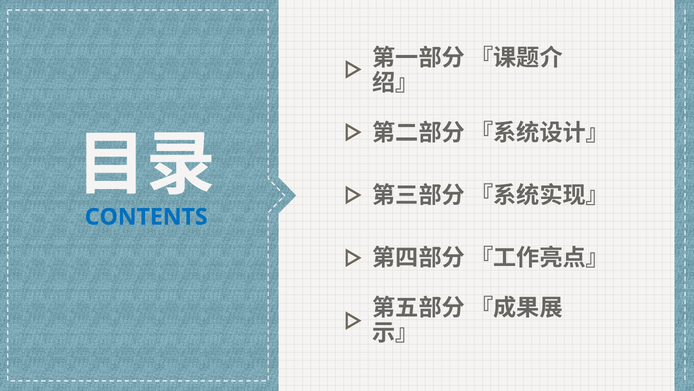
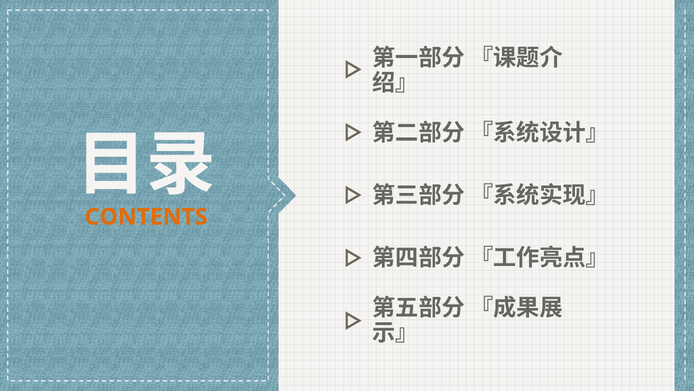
CONTENTS colour: blue -> orange
